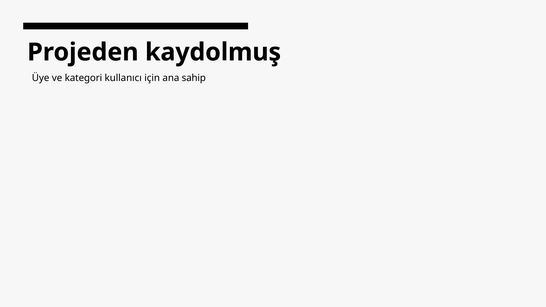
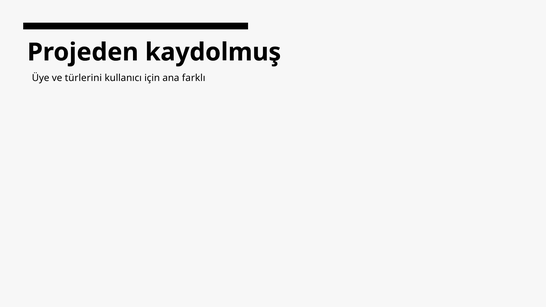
kategori: kategori -> türlerini
sahip: sahip -> farklı
